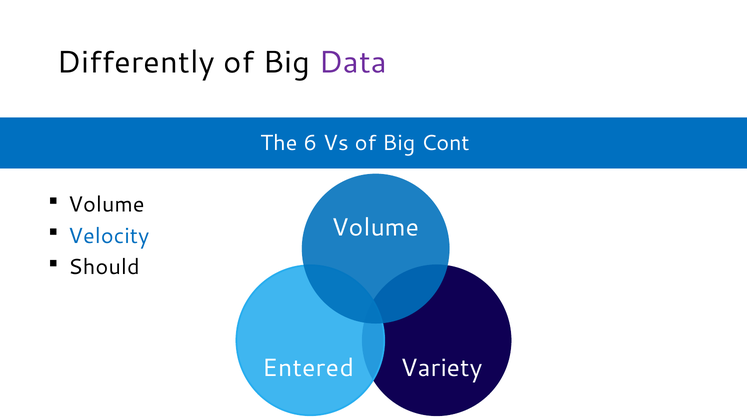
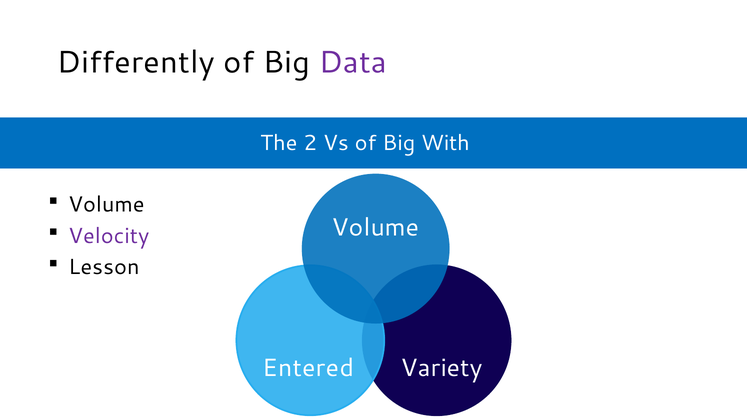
6: 6 -> 2
Cont: Cont -> With
Velocity colour: blue -> purple
Should: Should -> Lesson
